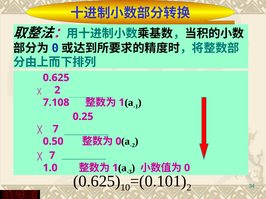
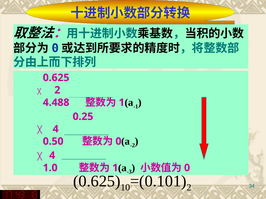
7.108: 7.108 -> 4.488
7 at (56, 129): 7 -> 4
7 at (52, 156): 7 -> 4
